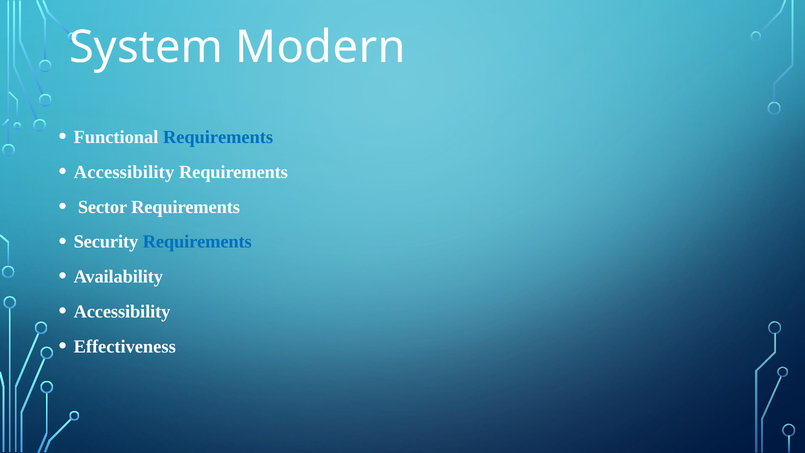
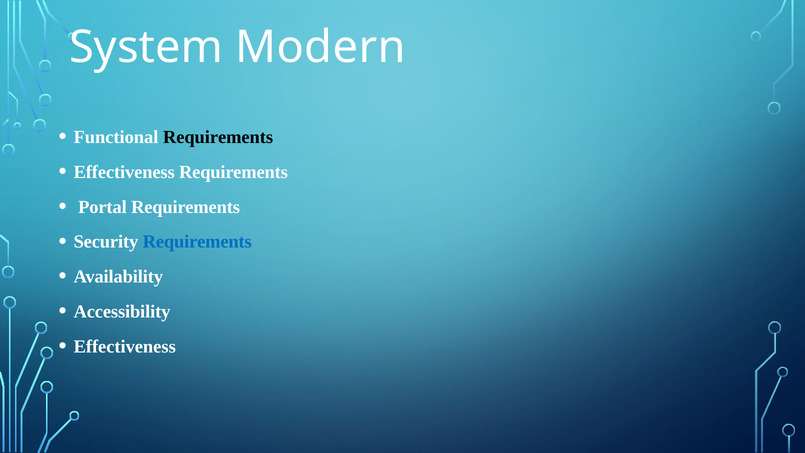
Requirements at (218, 137) colour: blue -> black
Accessibility at (124, 172): Accessibility -> Effectiveness
Sector: Sector -> Portal
